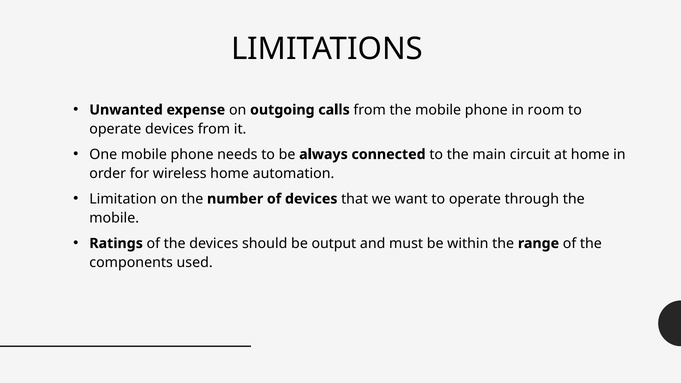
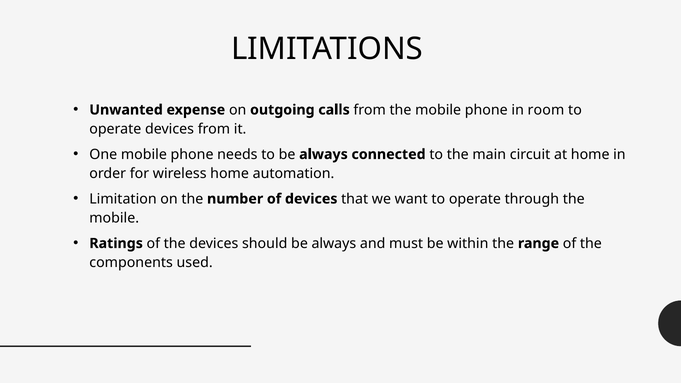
should be output: output -> always
